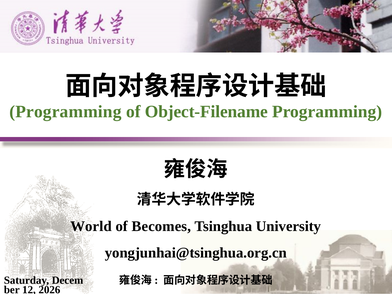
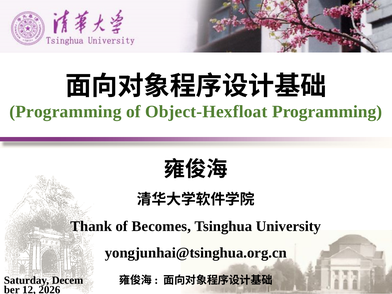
Object-Filename: Object-Filename -> Object-Hexfloat
World: World -> Thank
